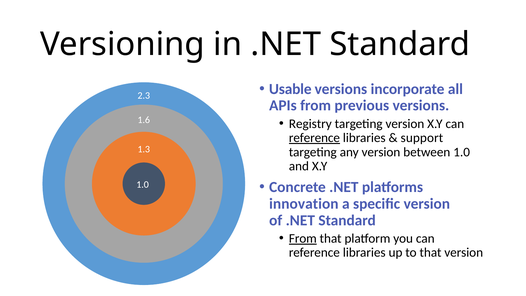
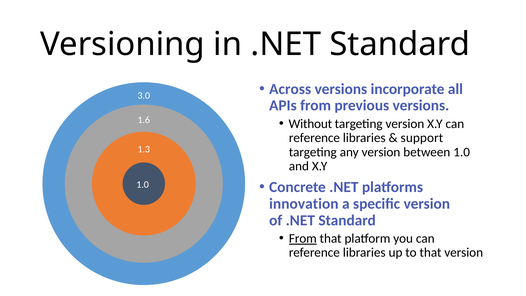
Usable: Usable -> Across
2.3: 2.3 -> 3.0
Registry: Registry -> Without
reference at (314, 138) underline: present -> none
